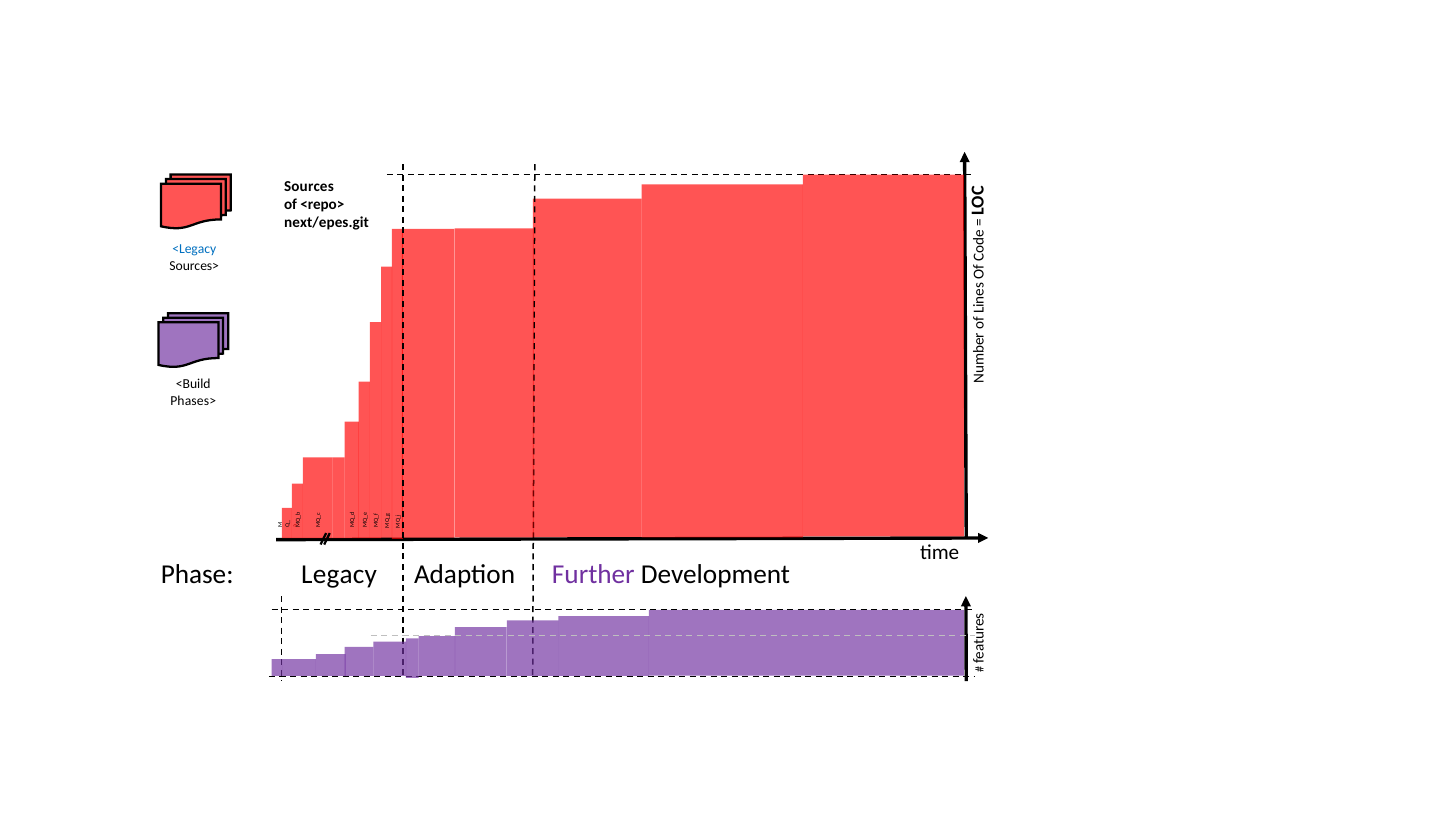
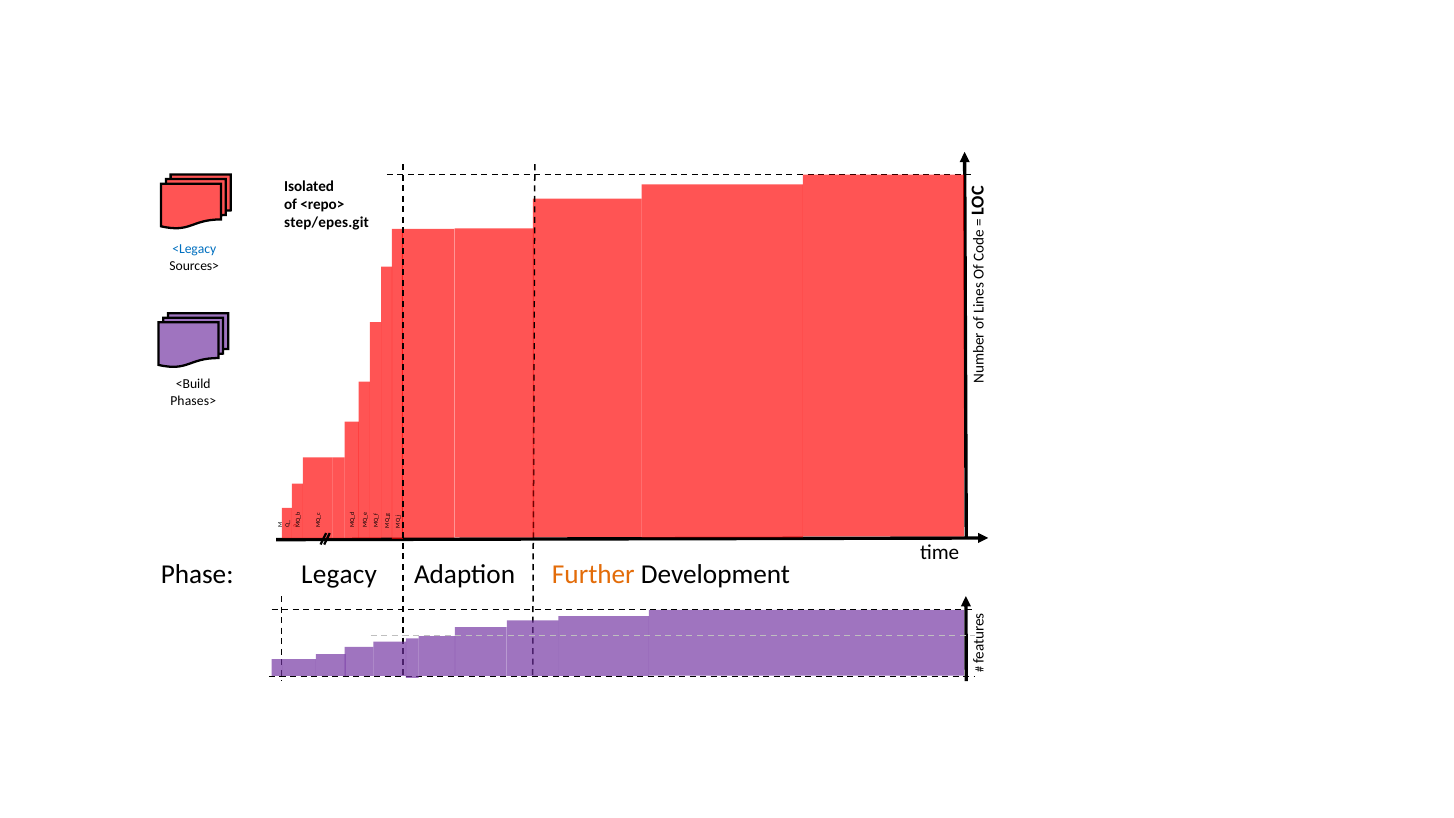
Sources: Sources -> Isolated
next/epes.git: next/epes.git -> step/epes.git
Further colour: purple -> orange
